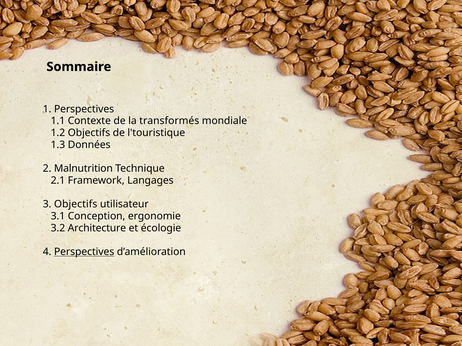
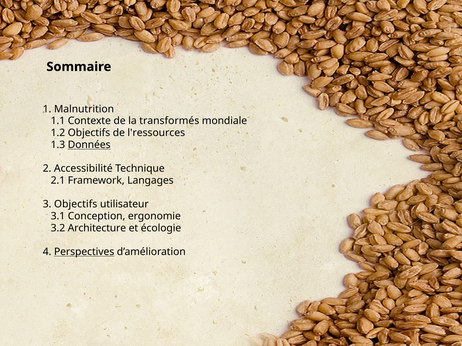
1 Perspectives: Perspectives -> Malnutrition
l'touristique: l'touristique -> l'ressources
Données underline: none -> present
Malnutrition: Malnutrition -> Accessibilité
